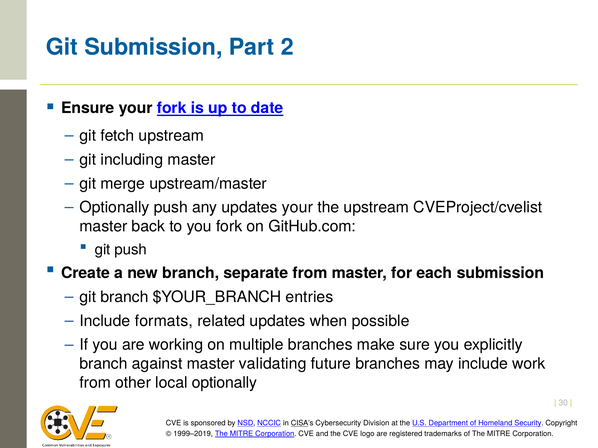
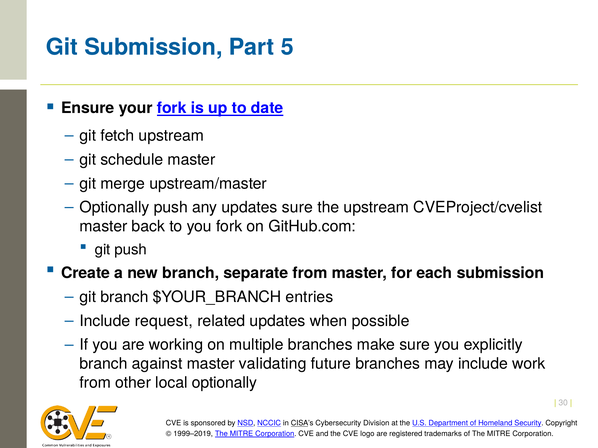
2: 2 -> 5
including: including -> schedule
updates your: your -> sure
formats: formats -> request
